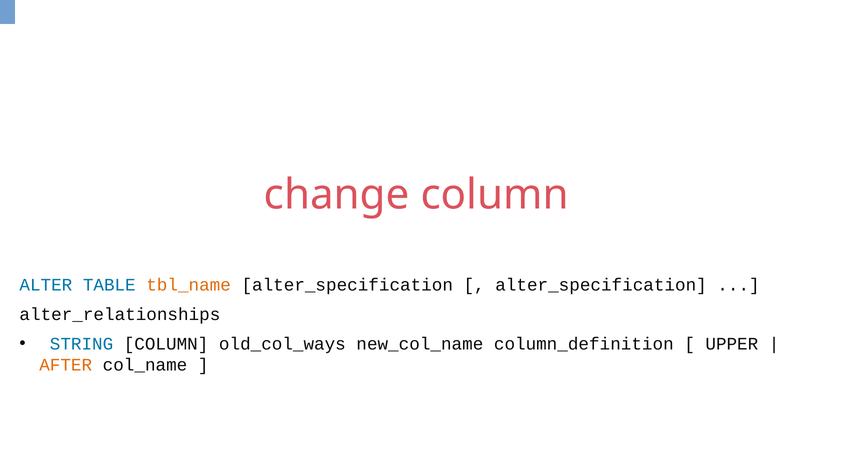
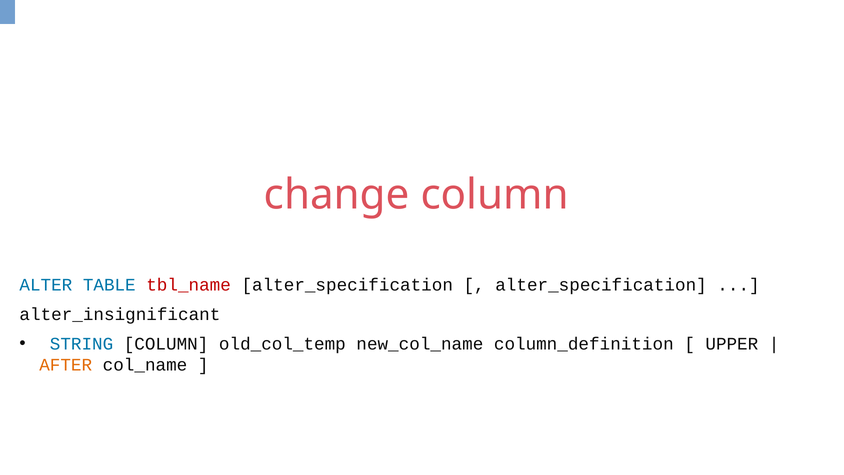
tbl_name colour: orange -> red
alter_relationships: alter_relationships -> alter_insignificant
old_col_ways: old_col_ways -> old_col_temp
